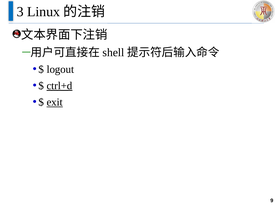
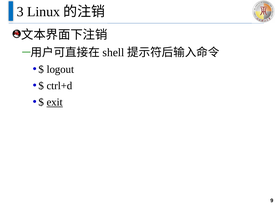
ctrl+d underline: present -> none
